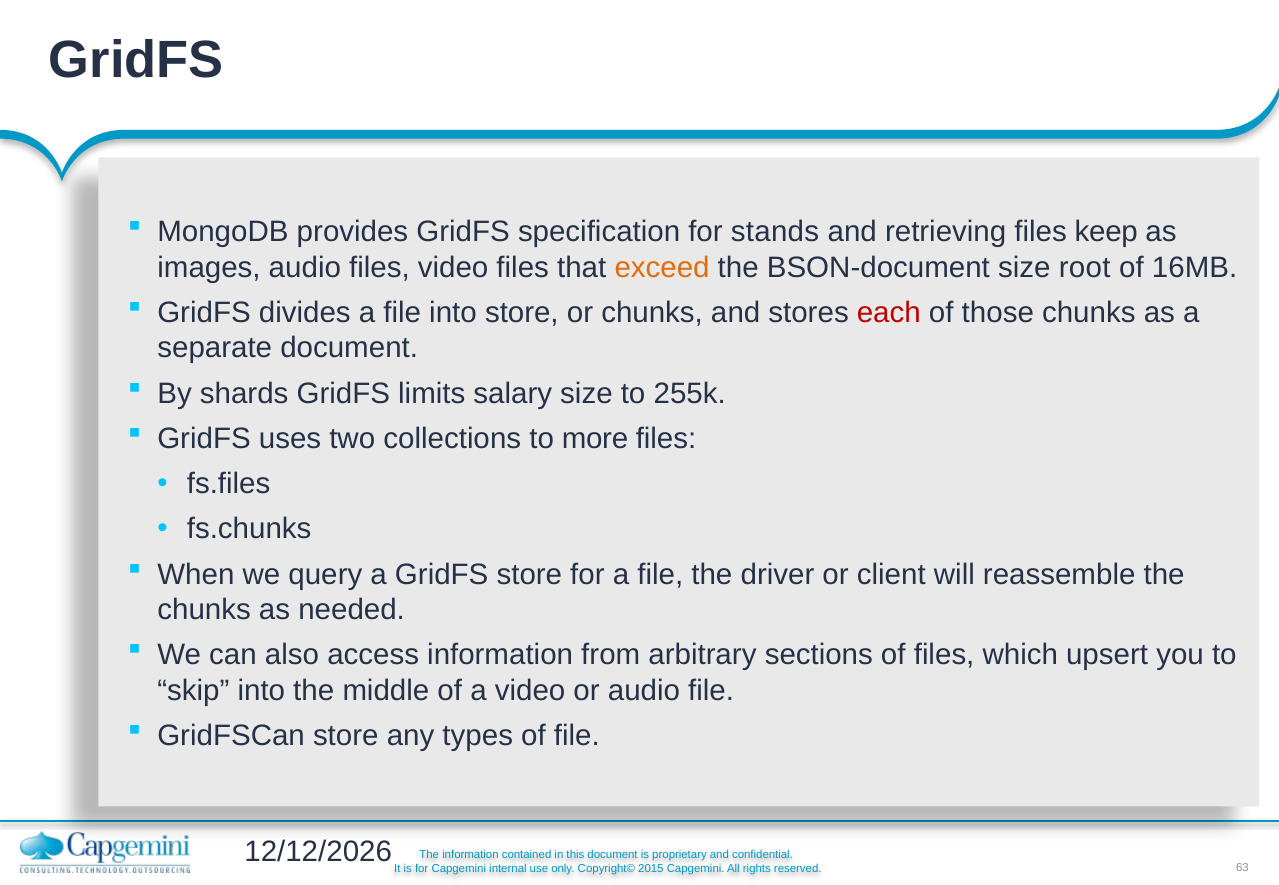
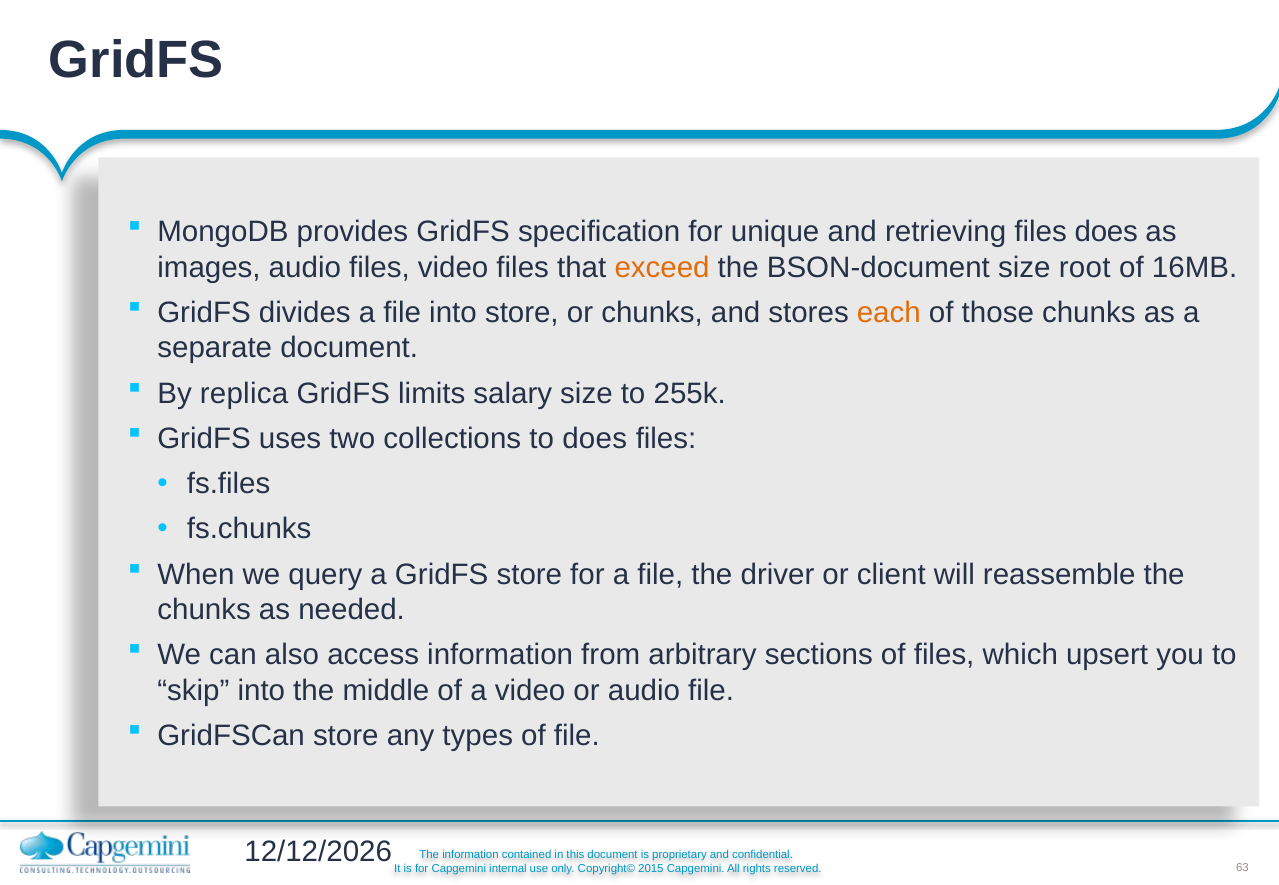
stands: stands -> unique
files keep: keep -> does
each colour: red -> orange
shards: shards -> replica
to more: more -> does
